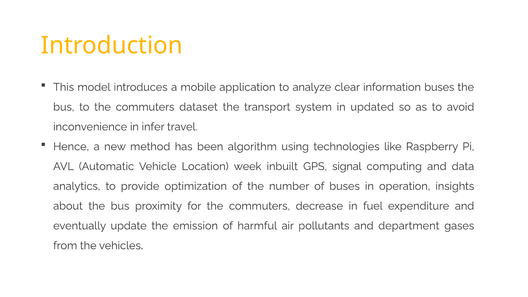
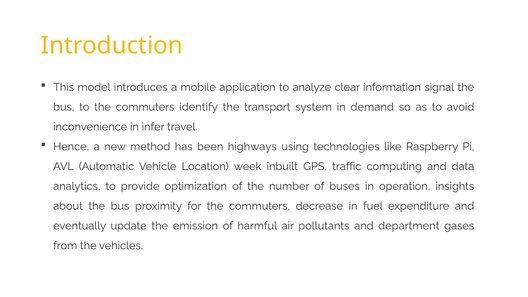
information buses: buses -> signal
dataset: dataset -> identify
updated: updated -> demand
algorithm: algorithm -> highways
signal: signal -> traffic
